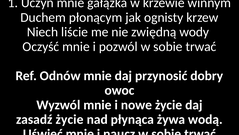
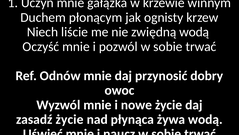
zwiędną wody: wody -> wodą
